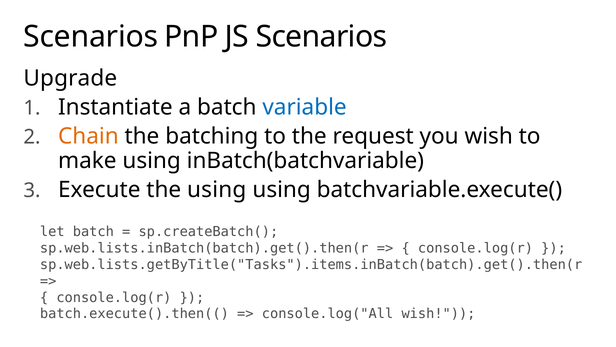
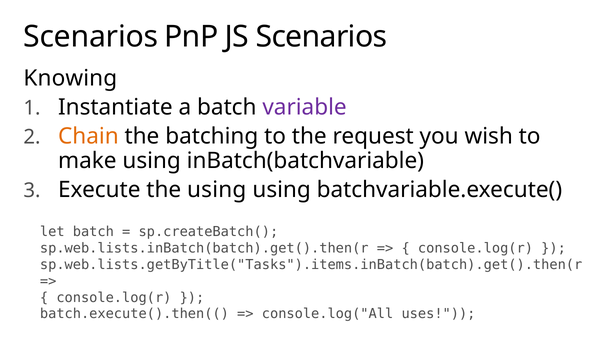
Upgrade: Upgrade -> Knowing
variable colour: blue -> purple
console.log("All wish: wish -> uses
